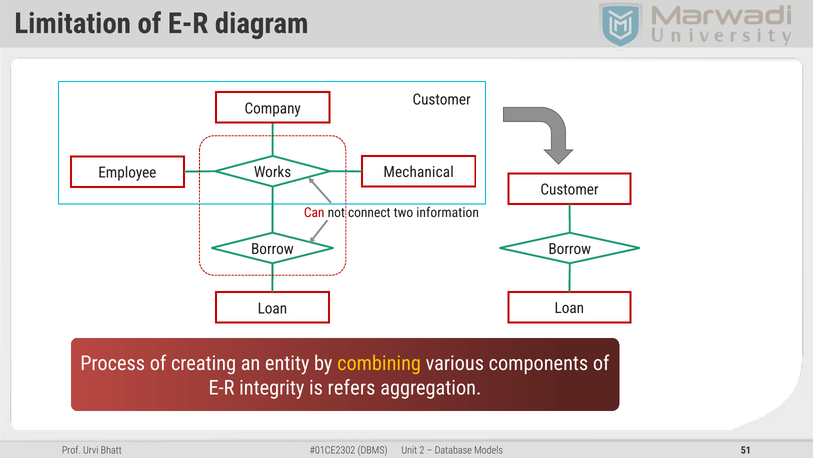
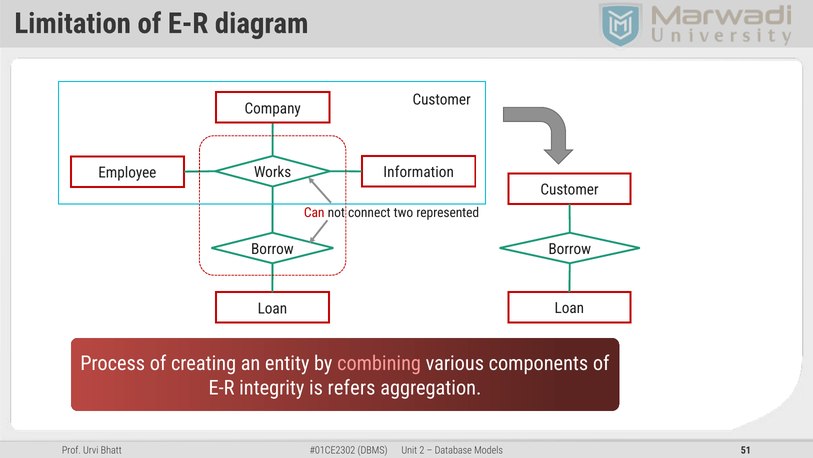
Mechanical: Mechanical -> Information
information: information -> represented
combining colour: yellow -> pink
